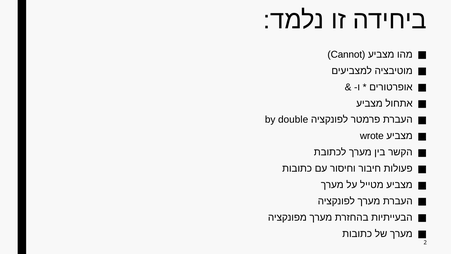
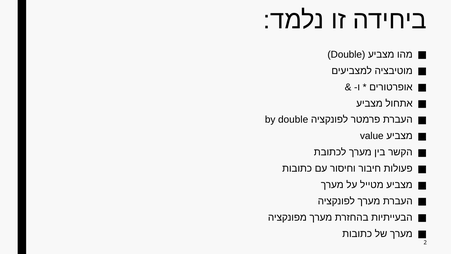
Cannot at (346, 54): Cannot -> Double
wrote: wrote -> value
